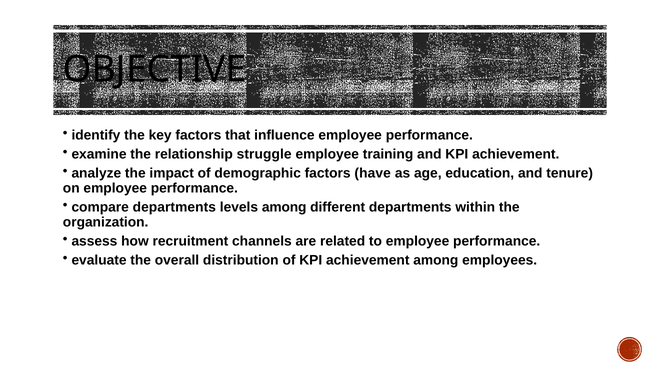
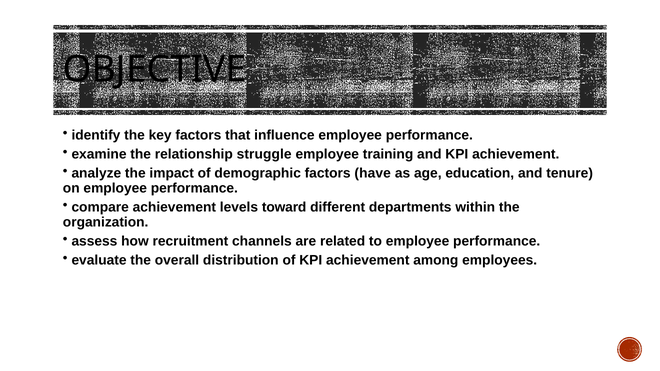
compare departments: departments -> achievement
levels among: among -> toward
